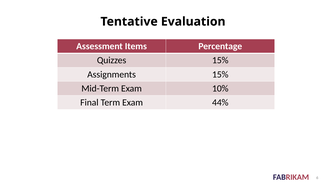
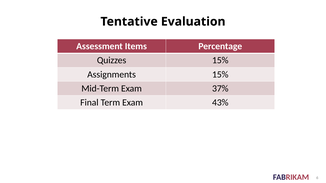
10%: 10% -> 37%
44%: 44% -> 43%
